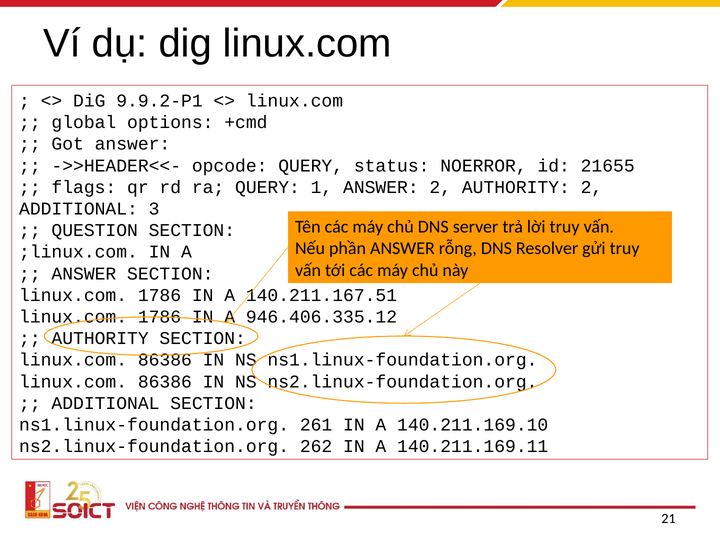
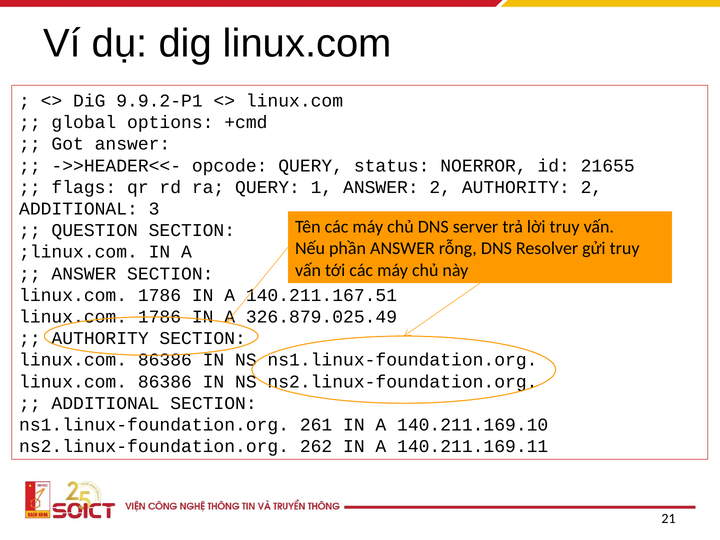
946.406.335.12: 946.406.335.12 -> 326.879.025.49
